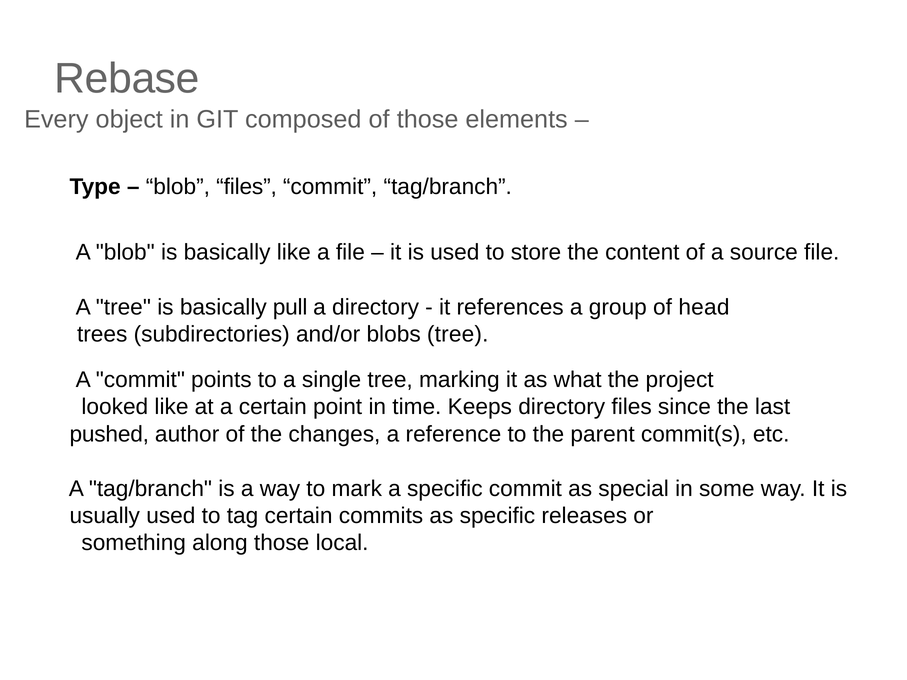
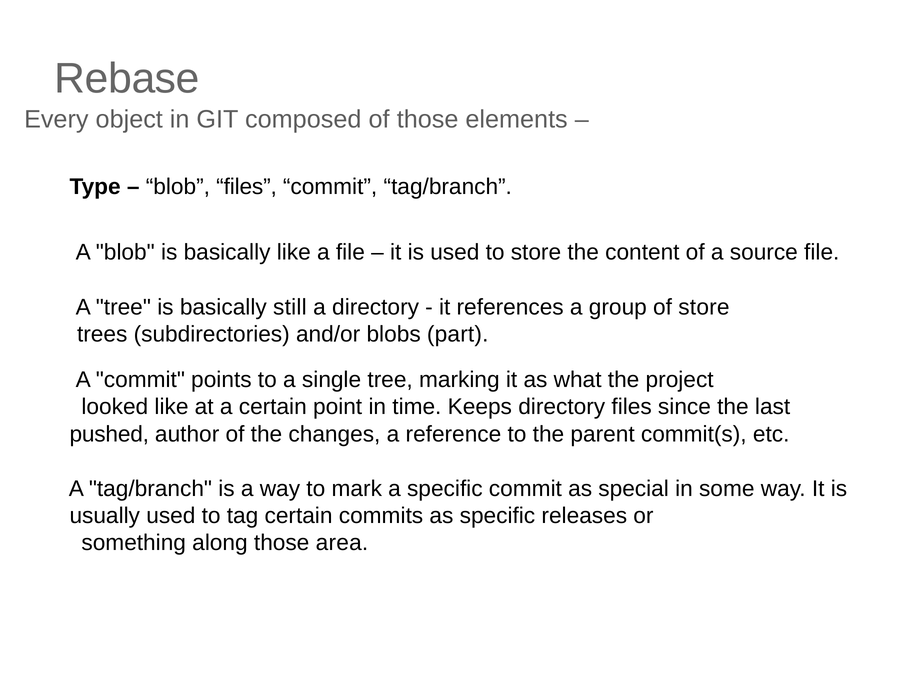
pull: pull -> still
of head: head -> store
blobs tree: tree -> part
local: local -> area
